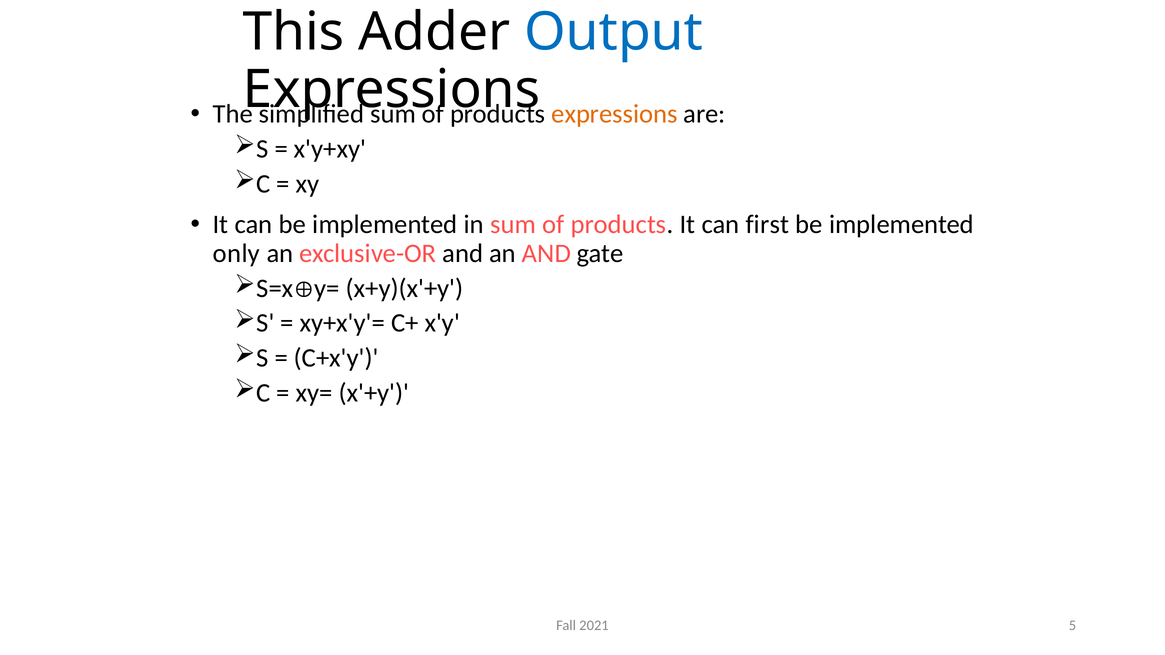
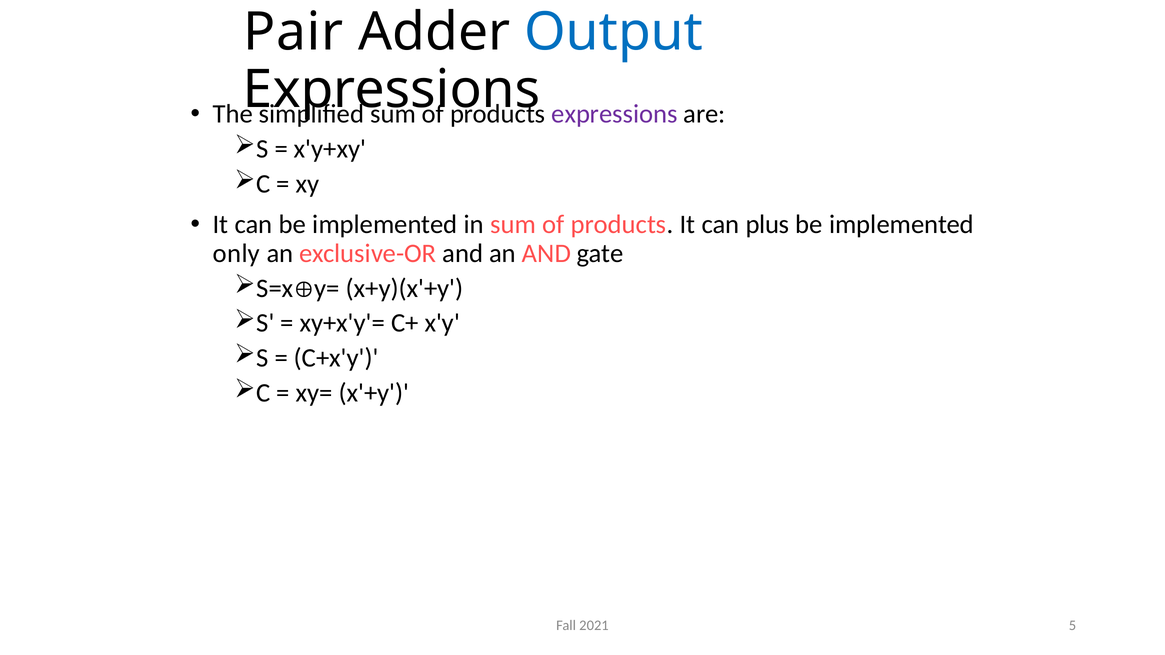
This: This -> Pair
expressions at (614, 114) colour: orange -> purple
first: first -> plus
